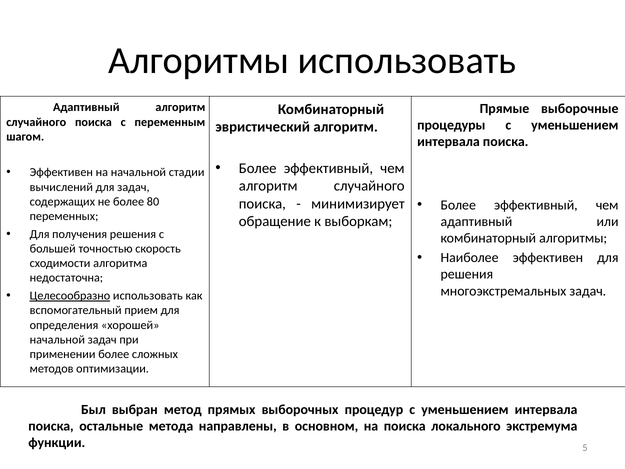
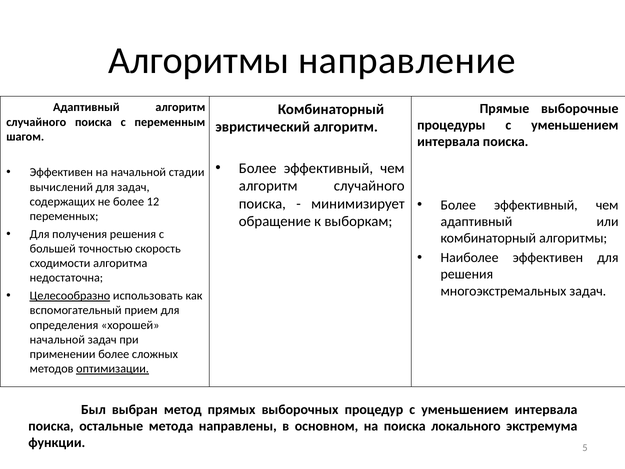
Алгоритмы использовать: использовать -> направление
80: 80 -> 12
оптимизации underline: none -> present
